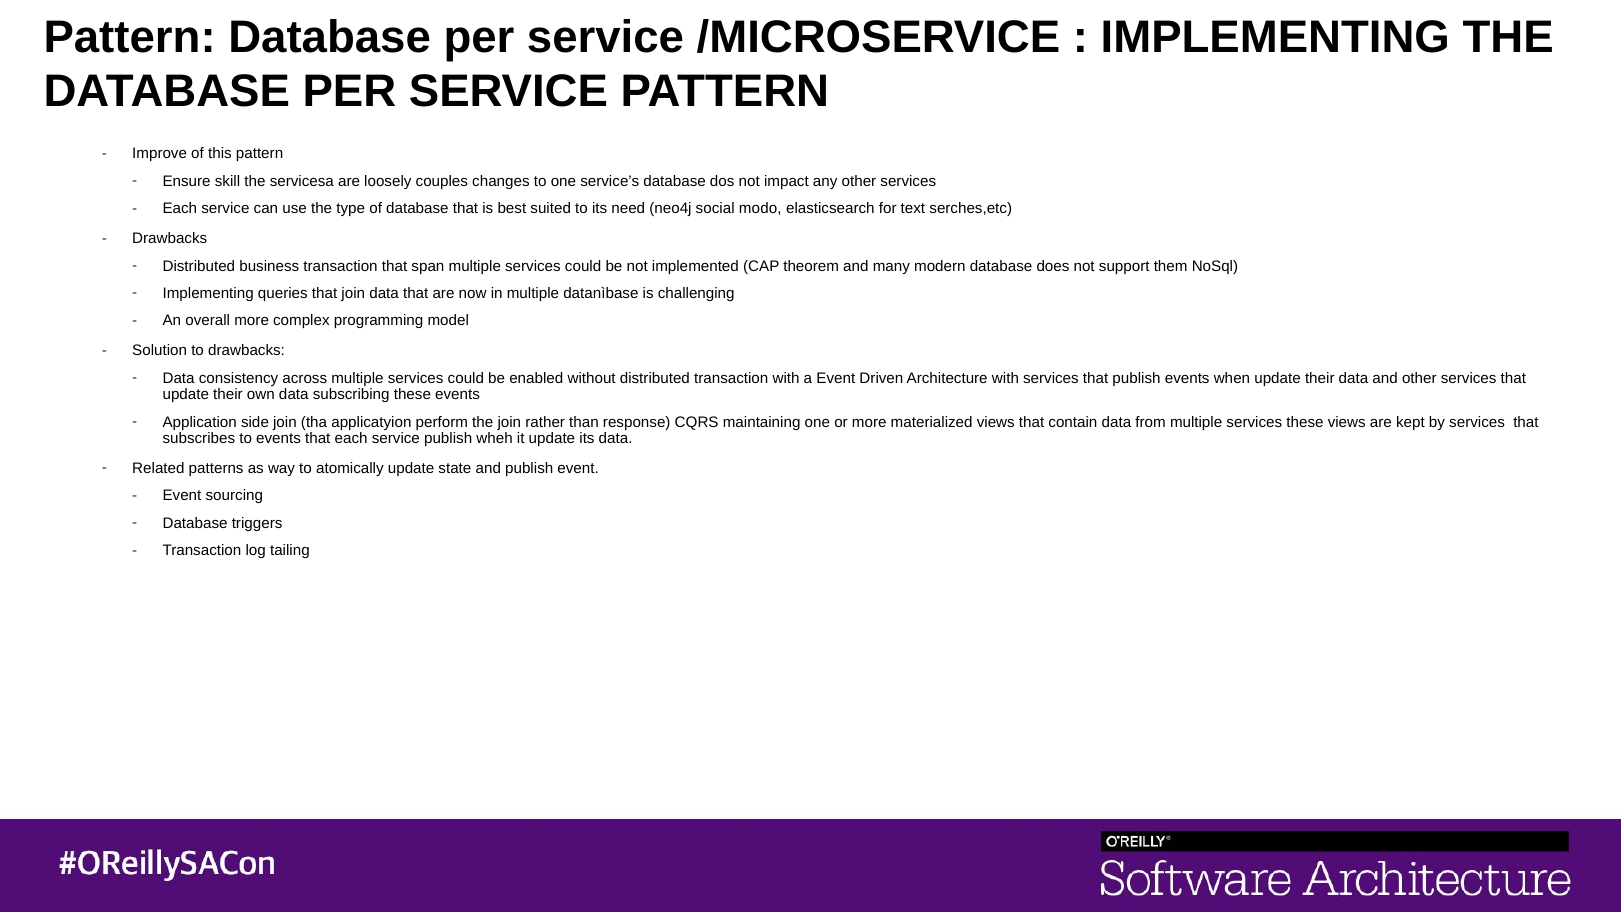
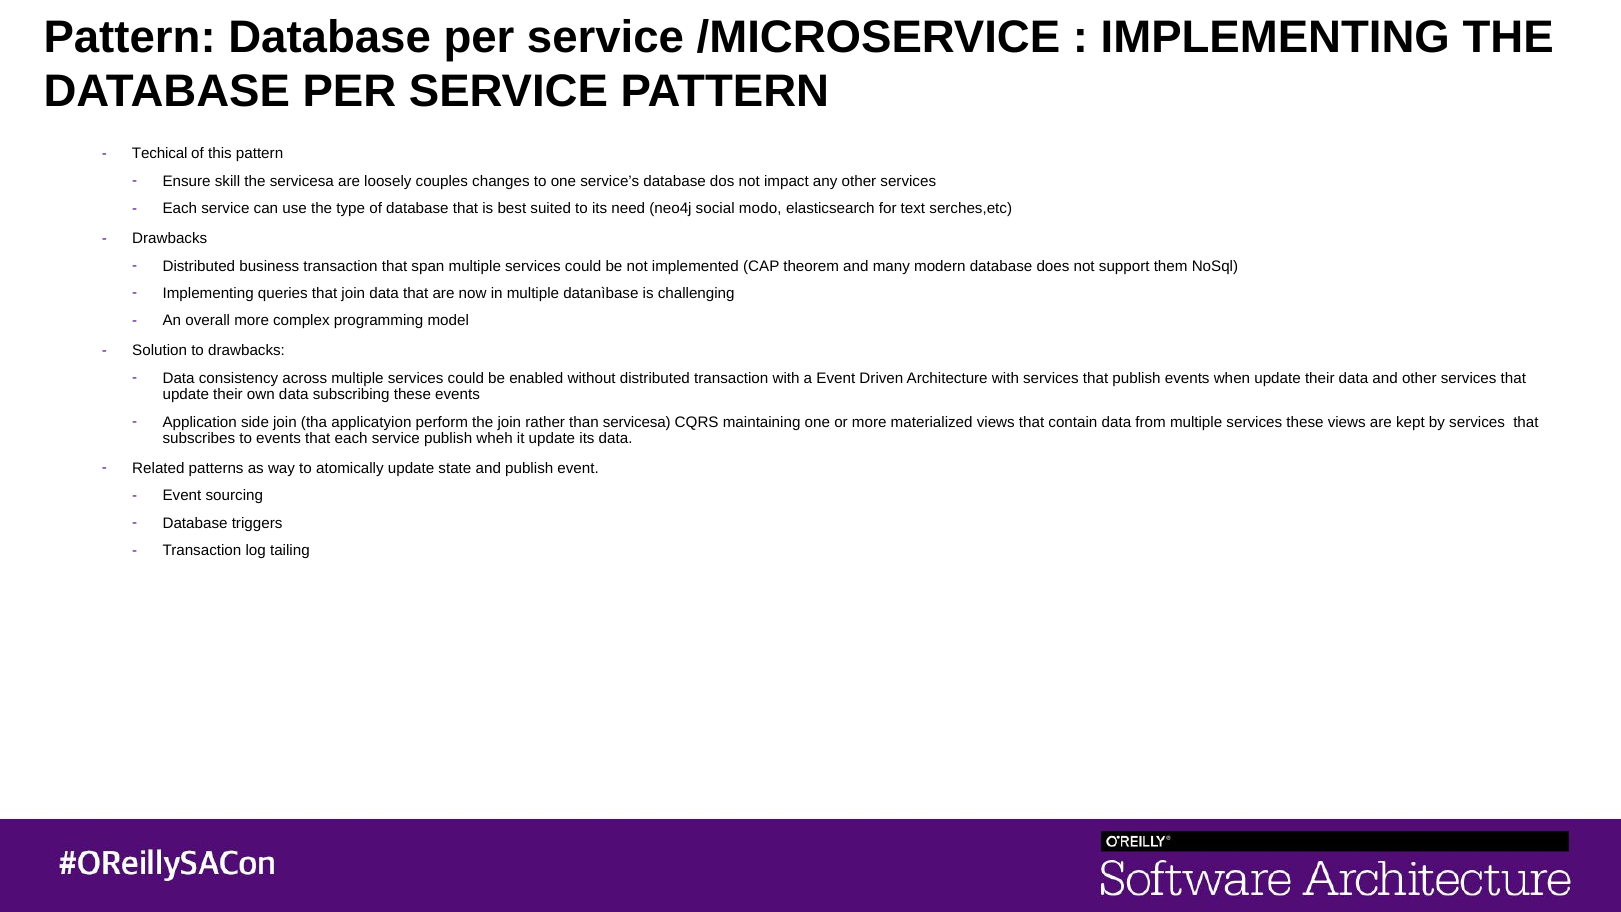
Improve: Improve -> Techical
than response: response -> servicesa
